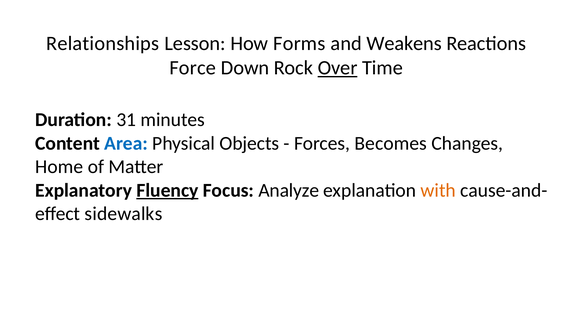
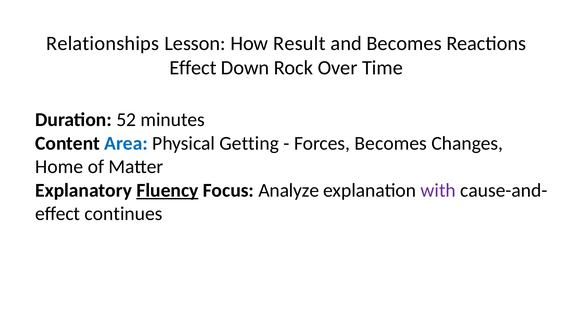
Forms: Forms -> Result
and Weakens: Weakens -> Becomes
Force at (193, 68): Force -> Effect
Over underline: present -> none
31: 31 -> 52
Objects: Objects -> Getting
with colour: orange -> purple
sidewalks: sidewalks -> continues
